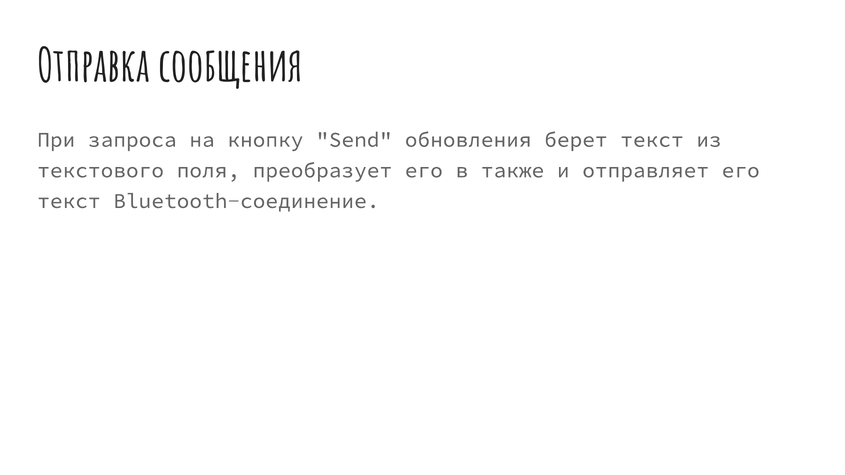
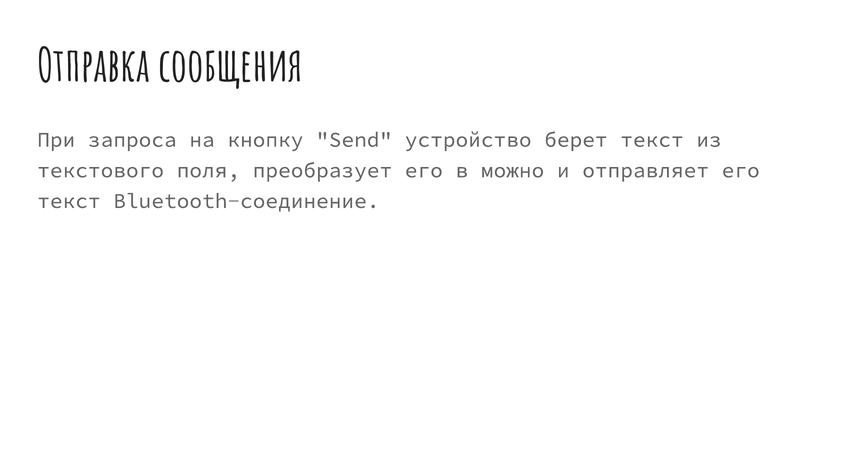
обновления: обновления -> устройство
также: также -> можно
